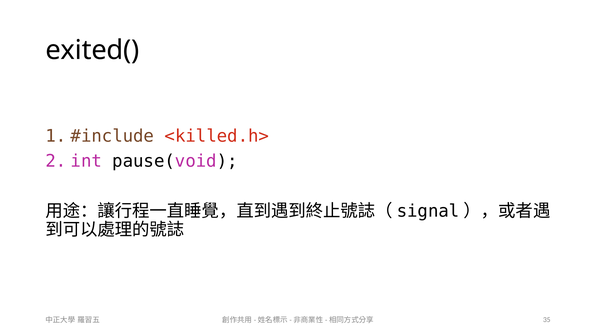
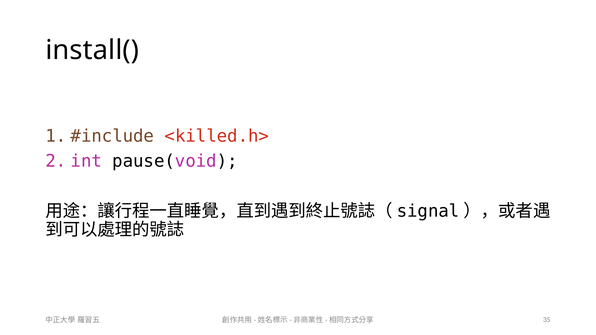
exited(: exited( -> install(
